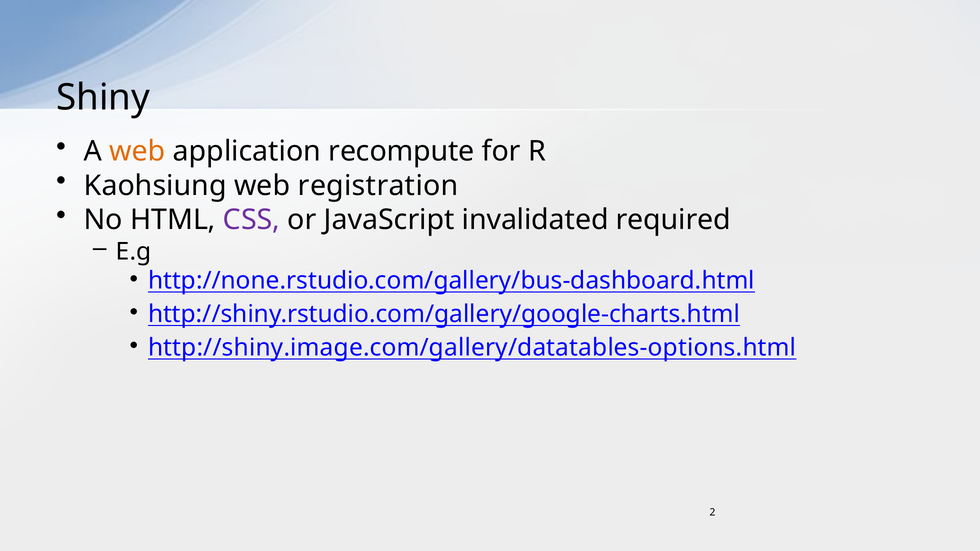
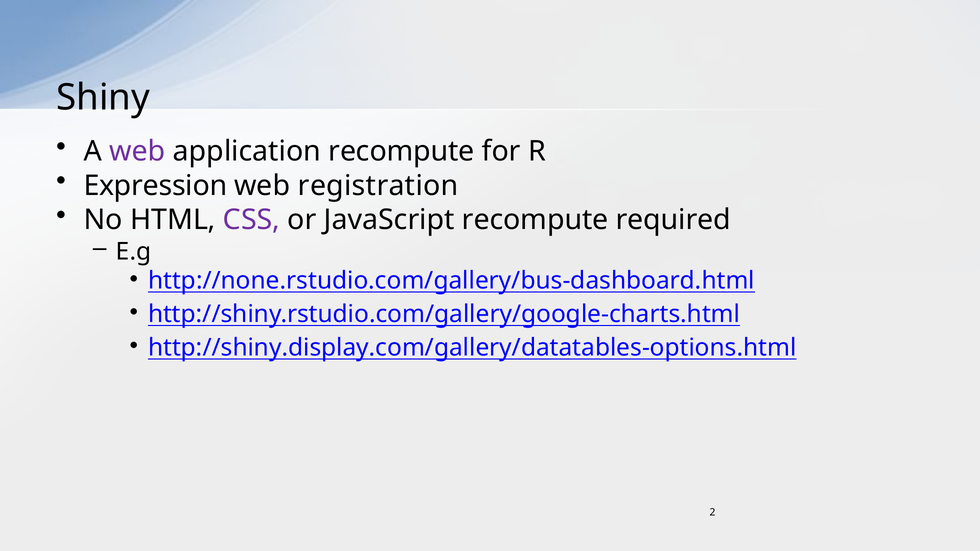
web at (137, 151) colour: orange -> purple
Kaohsiung: Kaohsiung -> Expression
JavaScript invalidated: invalidated -> recompute
http://shiny.image.com/gallery/datatables-options.html: http://shiny.image.com/gallery/datatables-options.html -> http://shiny.display.com/gallery/datatables-options.html
